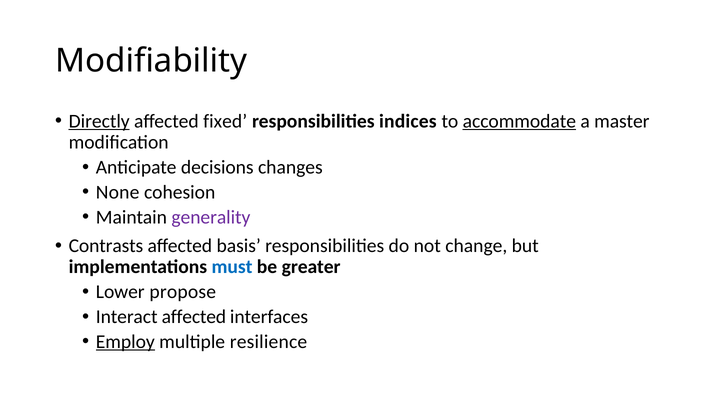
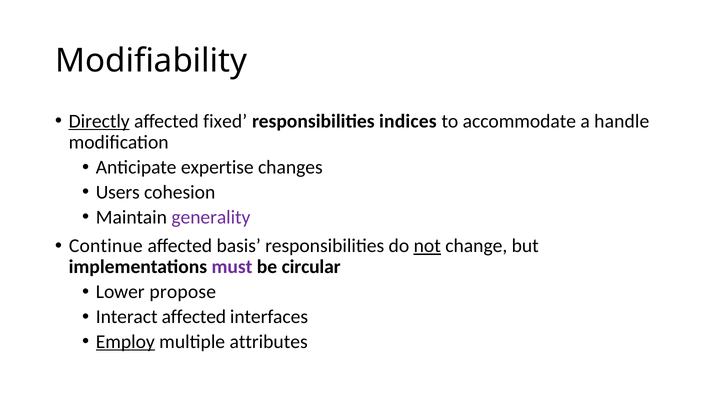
accommodate underline: present -> none
master: master -> handle
decisions: decisions -> expertise
None: None -> Users
Contrasts: Contrasts -> Continue
not underline: none -> present
must colour: blue -> purple
greater: greater -> circular
resilience: resilience -> attributes
